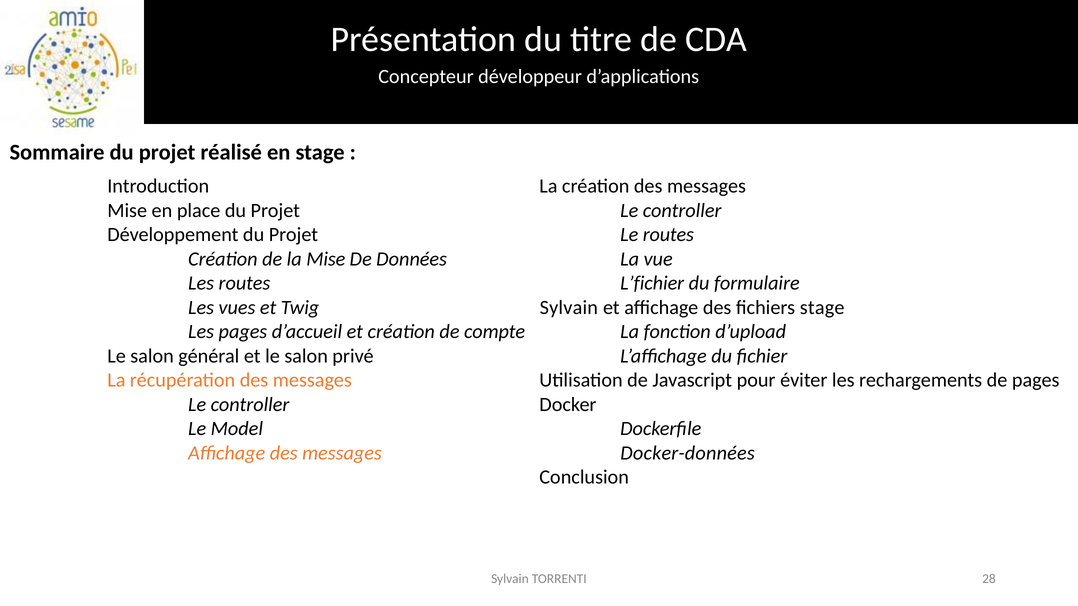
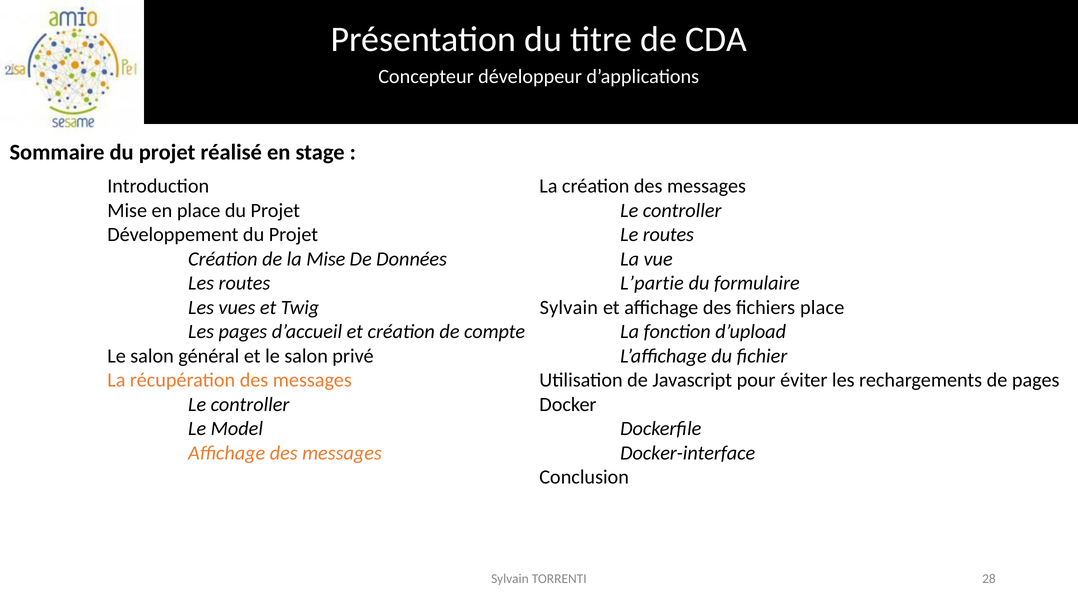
L’fichier: L’fichier -> L’partie
fichiers stage: stage -> place
Docker-données: Docker-données -> Docker-interface
